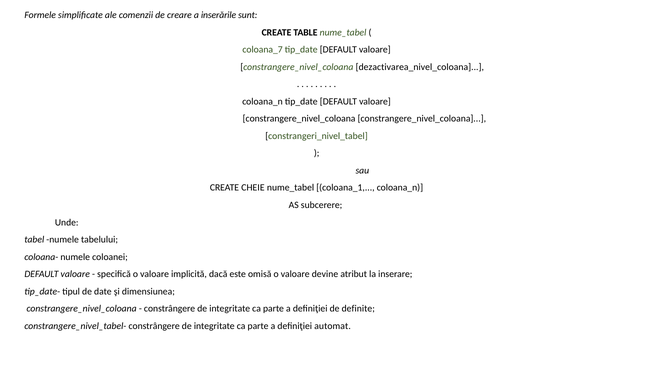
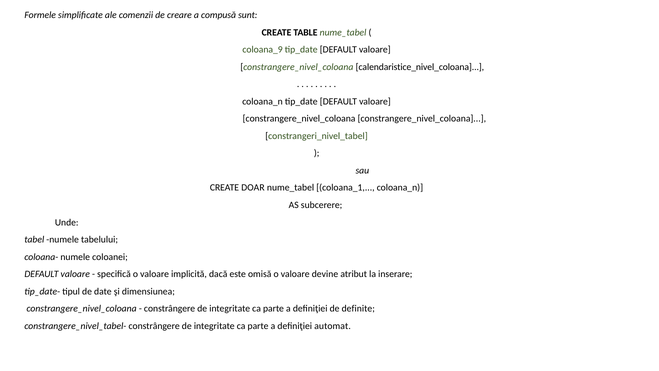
inserările: inserările -> compusă
coloana_7: coloana_7 -> coloana_9
dezactivarea_nivel_coloana: dezactivarea_nivel_coloana -> calendaristice_nivel_coloana
CHEIE: CHEIE -> DOAR
